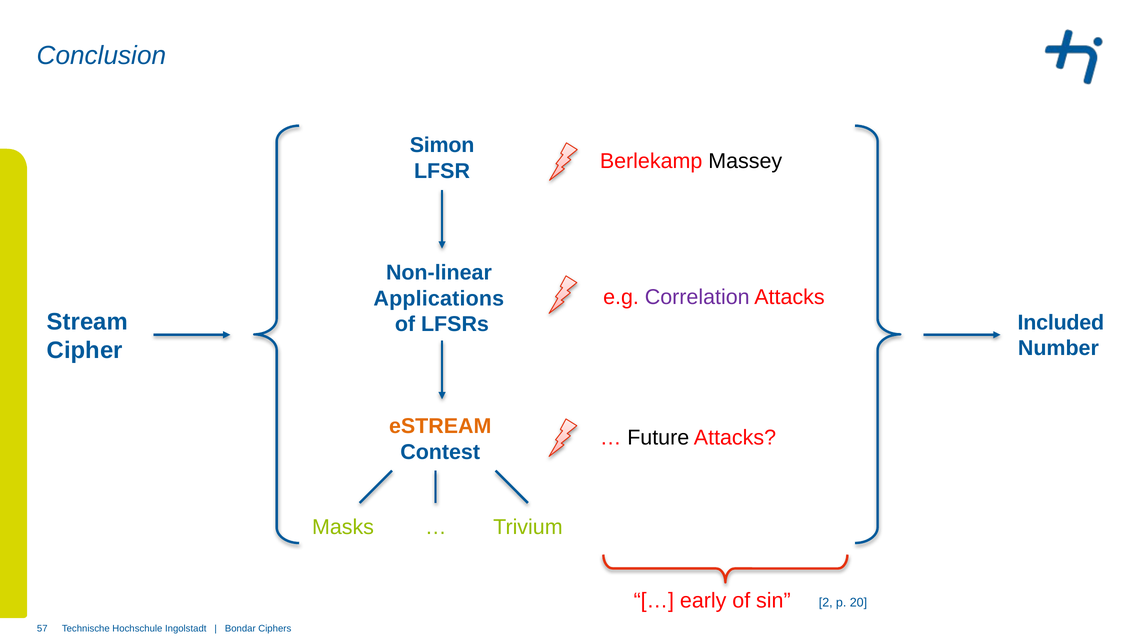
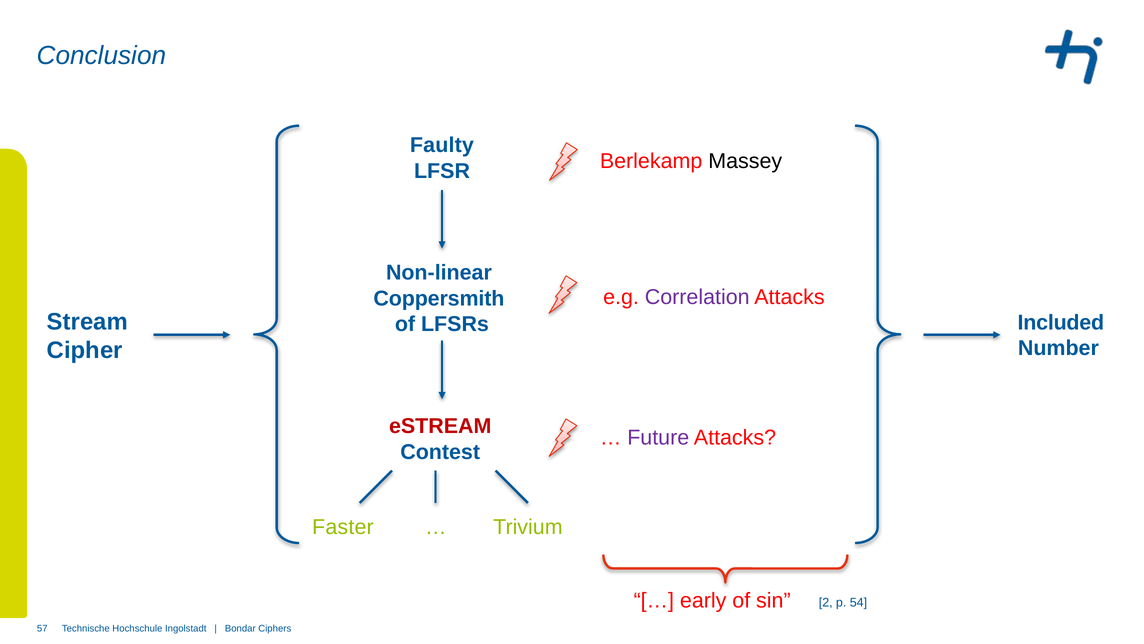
Simon: Simon -> Faulty
Applications: Applications -> Coppersmith
eSTREAM colour: orange -> red
Future colour: black -> purple
Masks: Masks -> Faster
20: 20 -> 54
